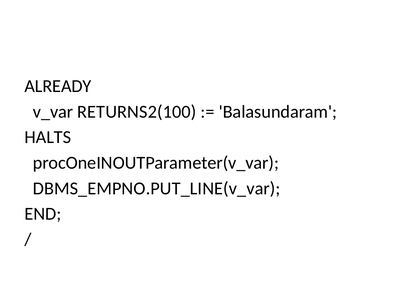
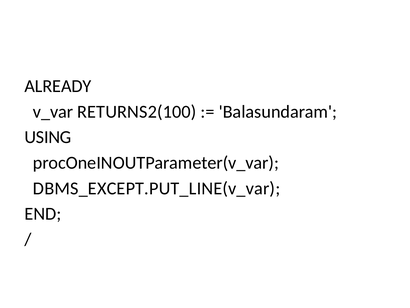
HALTS: HALTS -> USING
DBMS_EMPNO.PUT_LINE(v_var: DBMS_EMPNO.PUT_LINE(v_var -> DBMS_EXCEPT.PUT_LINE(v_var
